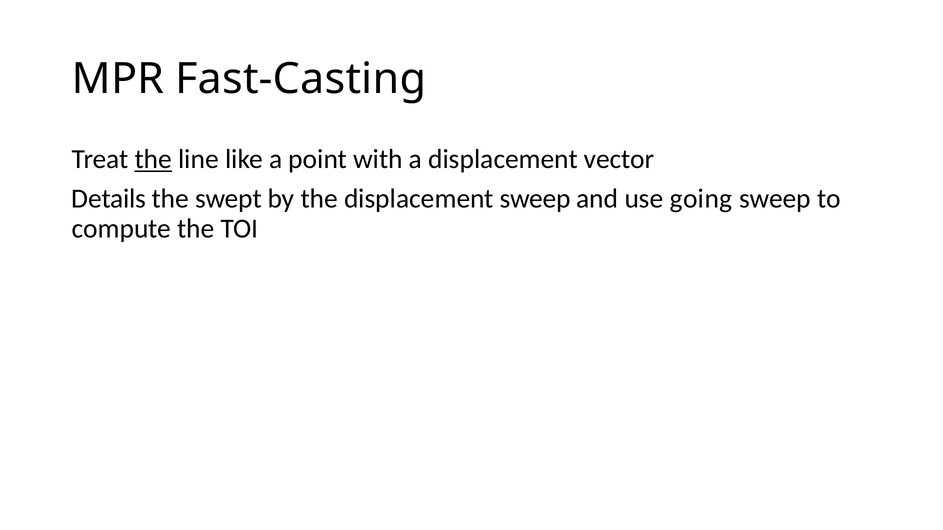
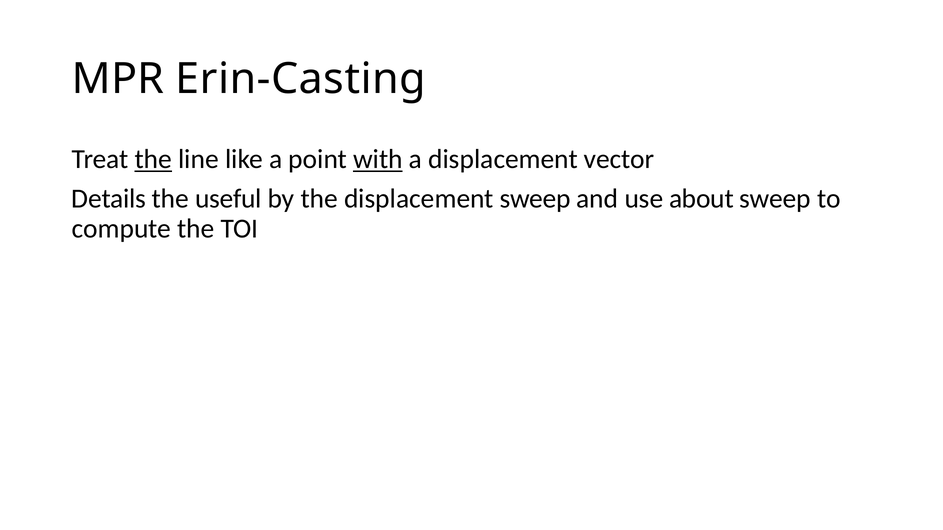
Fast-Casting: Fast-Casting -> Erin-Casting
with underline: none -> present
swept: swept -> useful
going: going -> about
